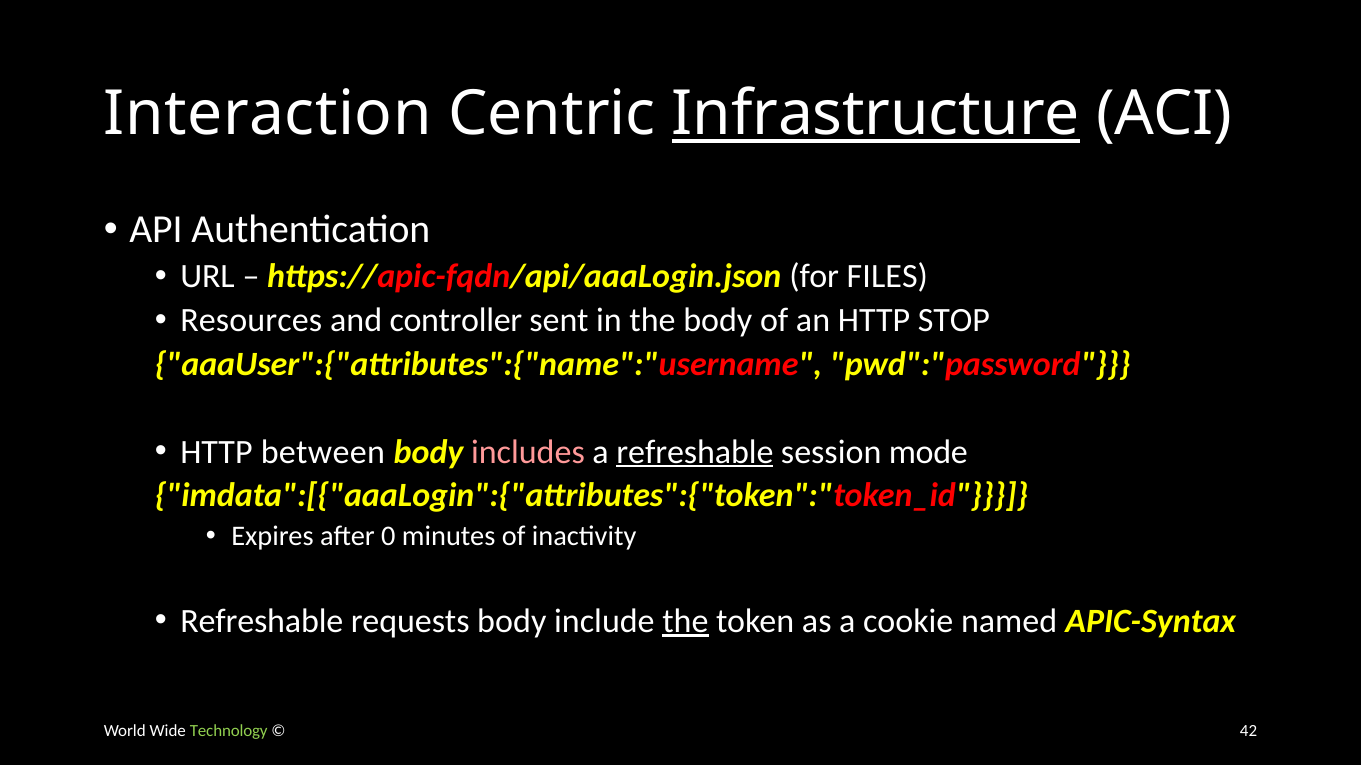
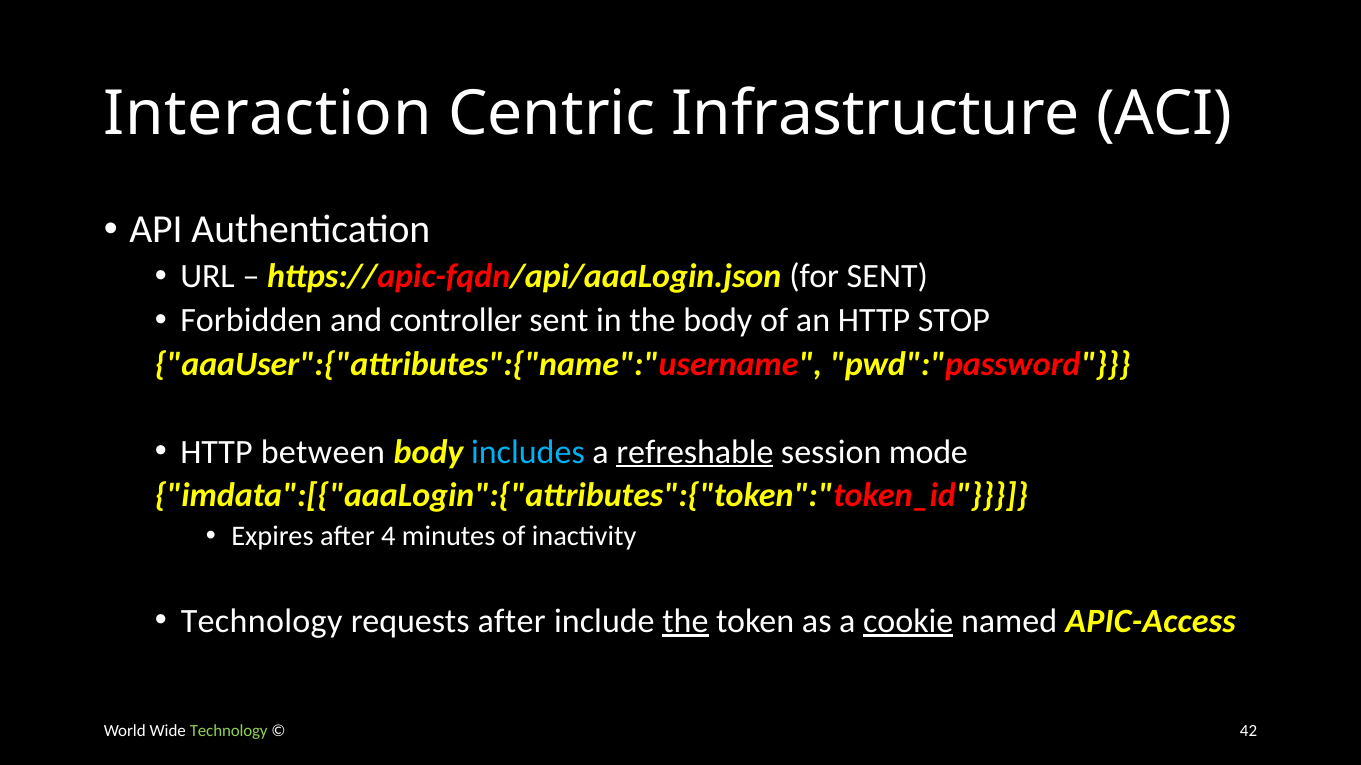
Infrastructure underline: present -> none
for FILES: FILES -> SENT
Resources: Resources -> Forbidden
includes colour: pink -> light blue
0: 0 -> 4
Refreshable at (262, 621): Refreshable -> Technology
requests body: body -> after
cookie underline: none -> present
APIC-Syntax: APIC-Syntax -> APIC-Access
